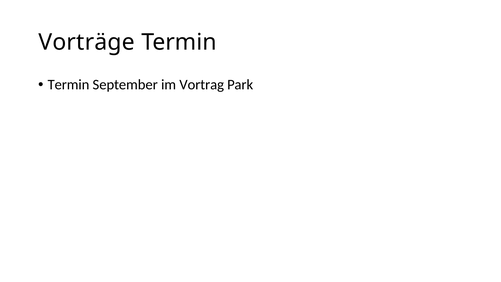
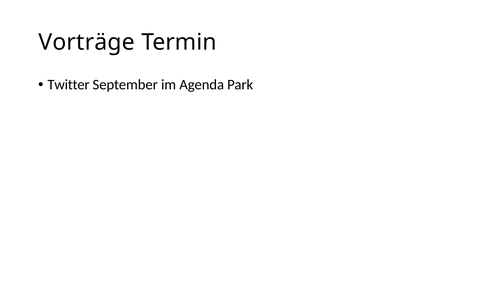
Termin at (68, 85): Termin -> Twitter
Vortrag: Vortrag -> Agenda
